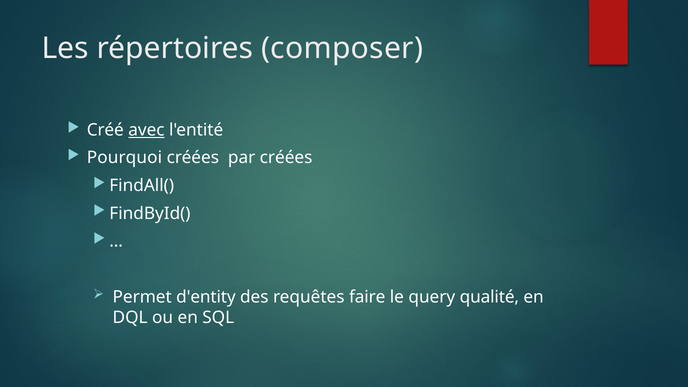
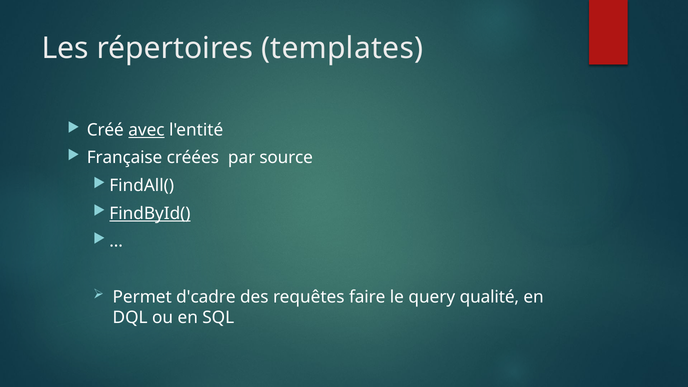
composer: composer -> templates
Pourquoi: Pourquoi -> Française
par créées: créées -> source
FindById( underline: none -> present
d'entity: d'entity -> d'cadre
